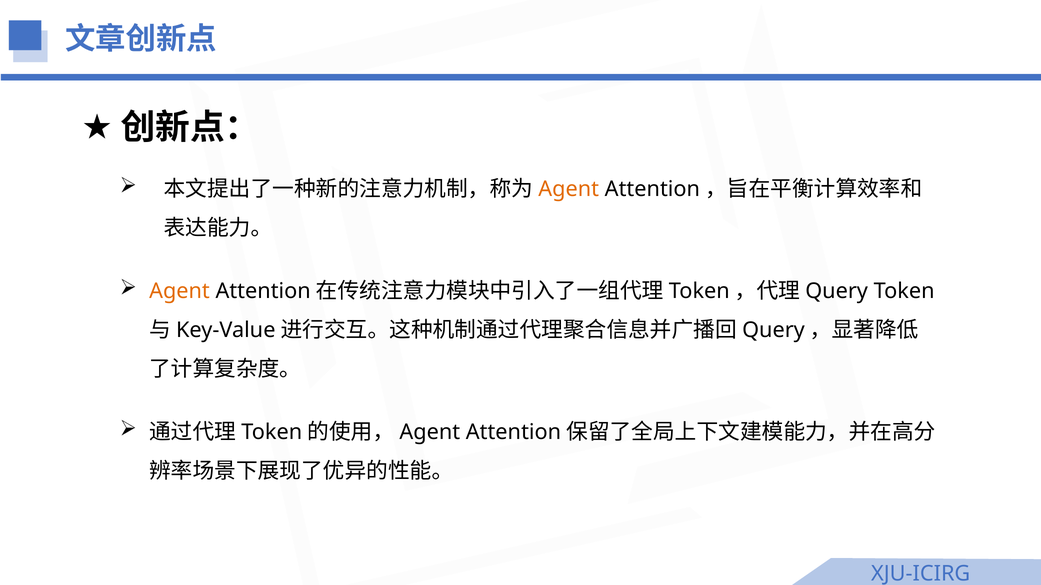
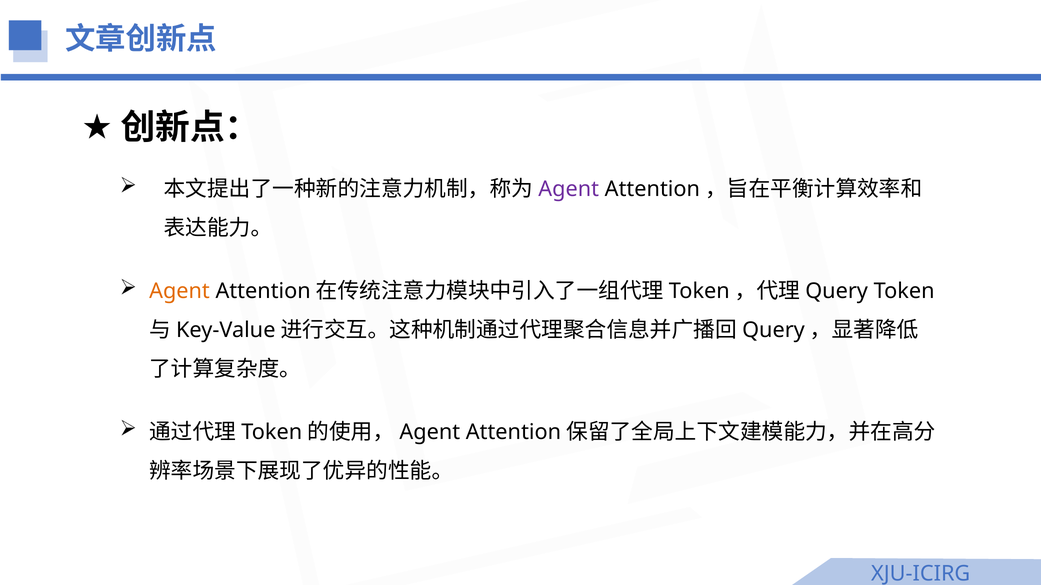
Agent at (569, 189) colour: orange -> purple
